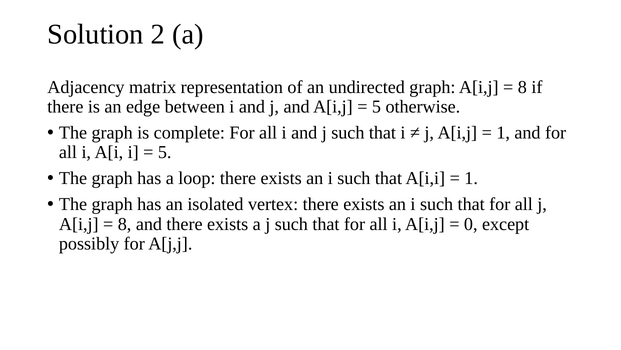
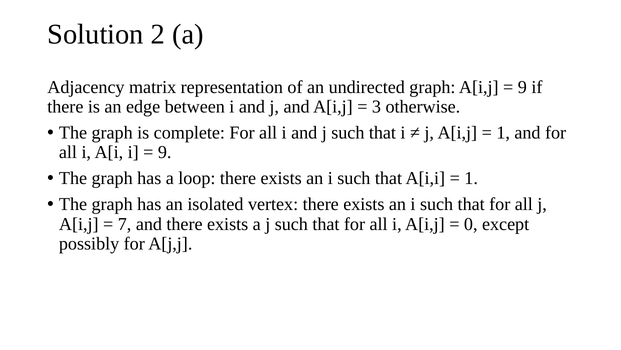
8 at (522, 87): 8 -> 9
5 at (377, 107): 5 -> 3
5 at (165, 152): 5 -> 9
8 at (125, 224): 8 -> 7
